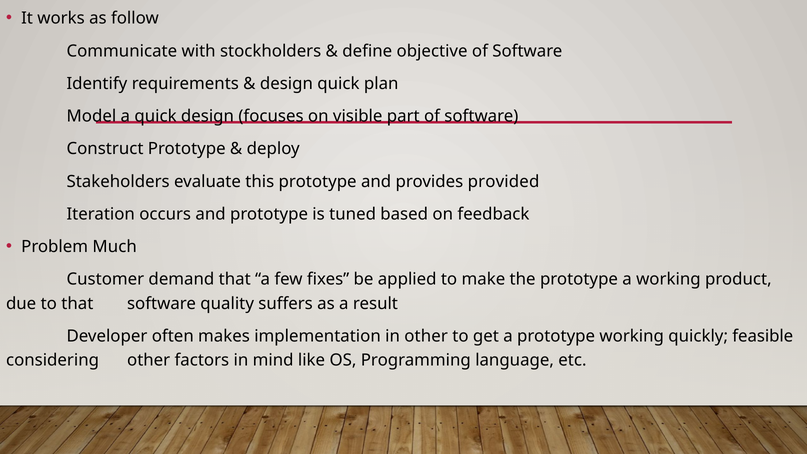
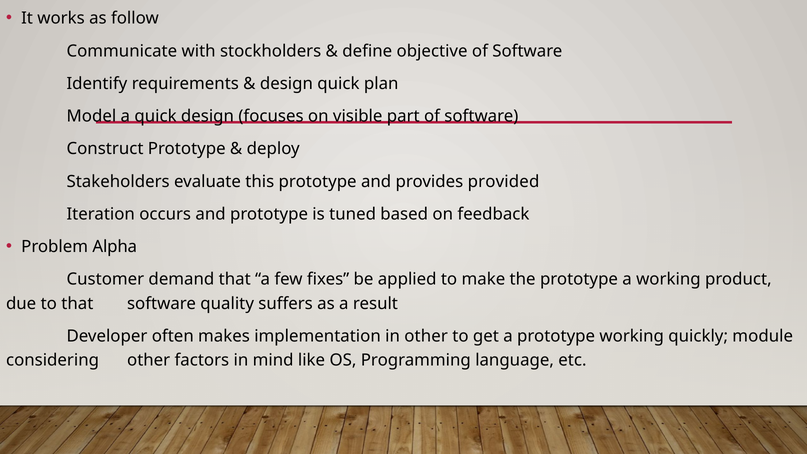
Much: Much -> Alpha
feasible: feasible -> module
